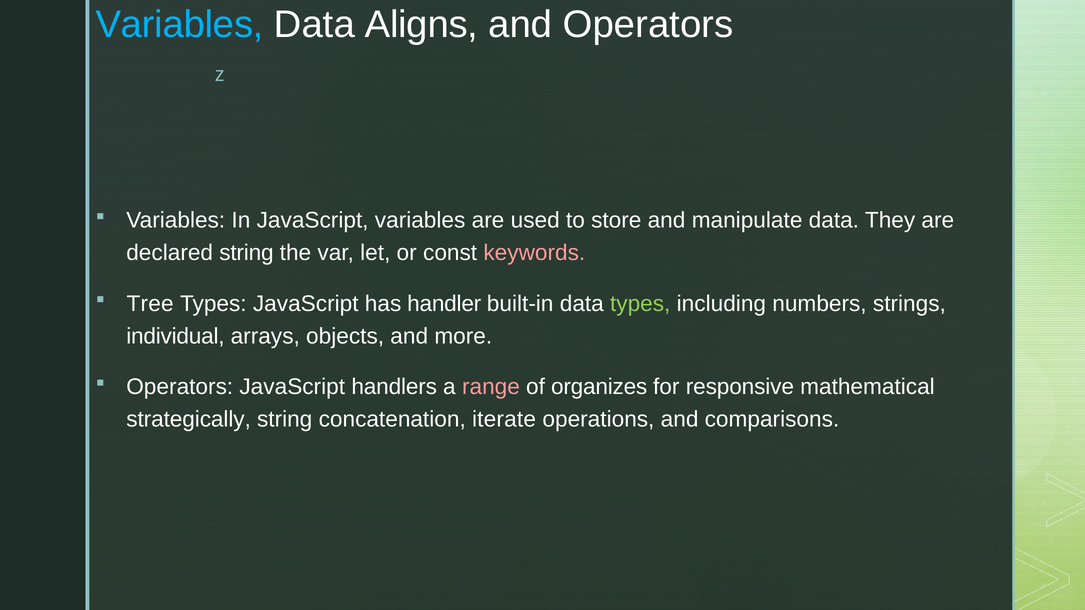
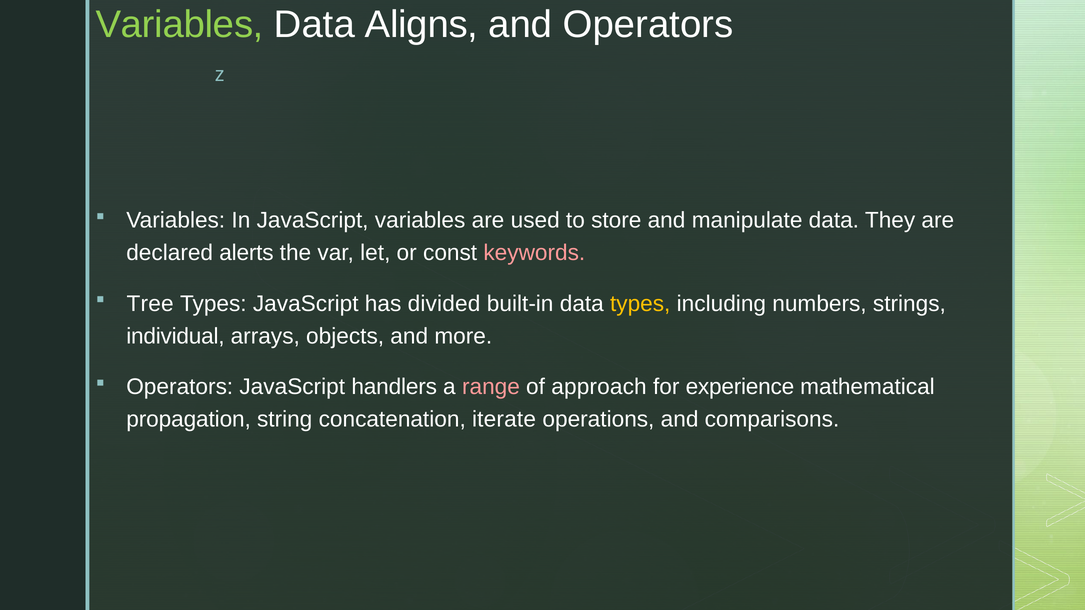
Variables at (180, 25) colour: light blue -> light green
declared string: string -> alerts
handler: handler -> divided
types at (640, 304) colour: light green -> yellow
organizes: organizes -> approach
responsive: responsive -> experience
strategically: strategically -> propagation
